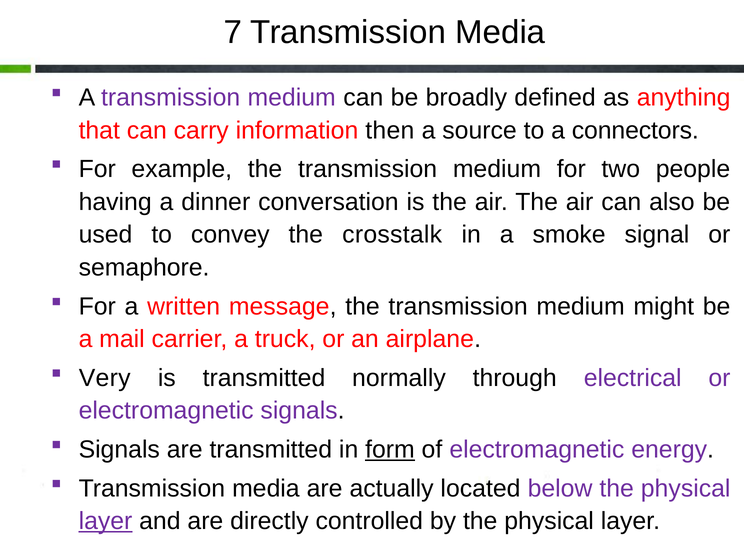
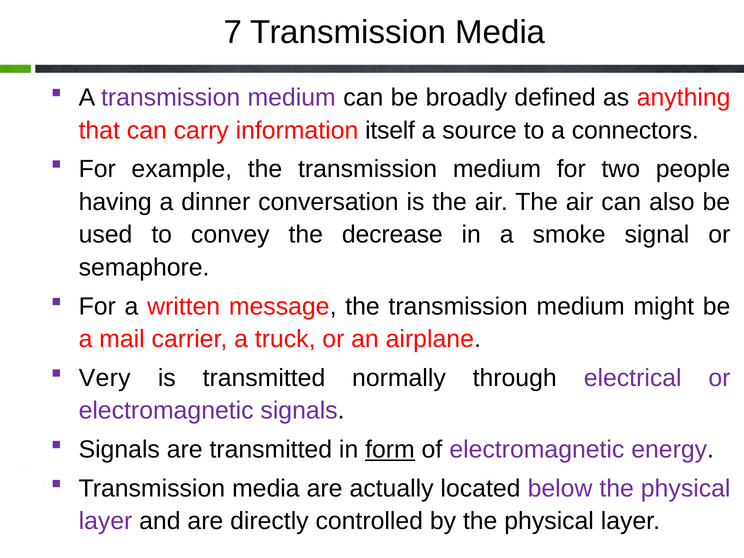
then: then -> itself
crosstalk: crosstalk -> decrease
layer at (105, 521) underline: present -> none
